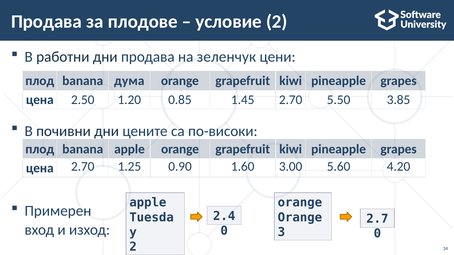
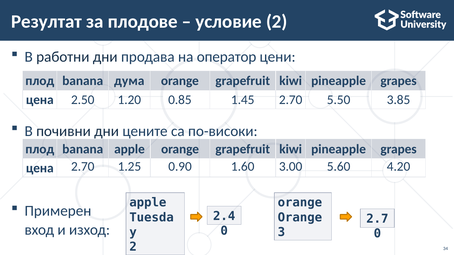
Продава at (46, 22): Продава -> Резултат
зеленчук: зеленчук -> оператор
